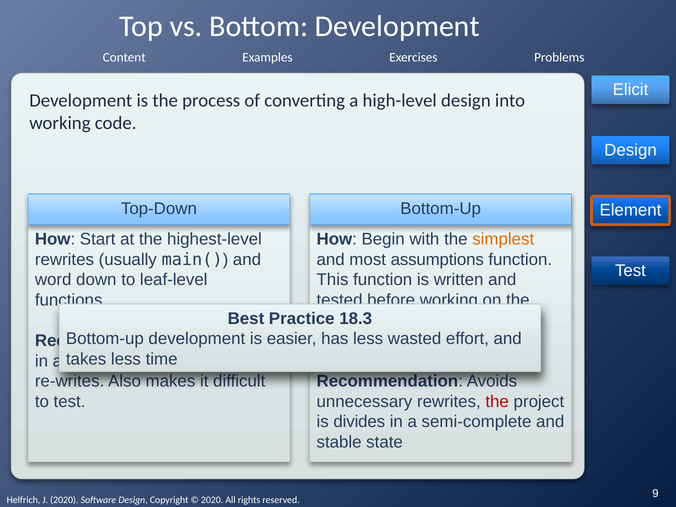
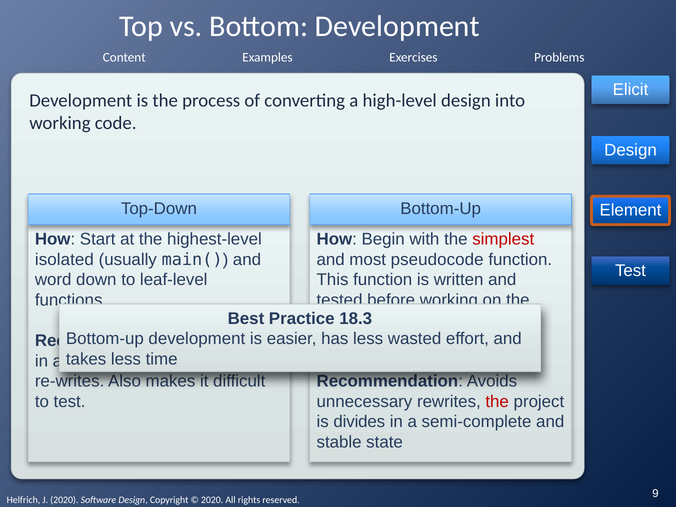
simplest at (503, 239) colour: orange -> red
rewrites at (64, 260): rewrites -> isolated
assumptions: assumptions -> pseudocode
